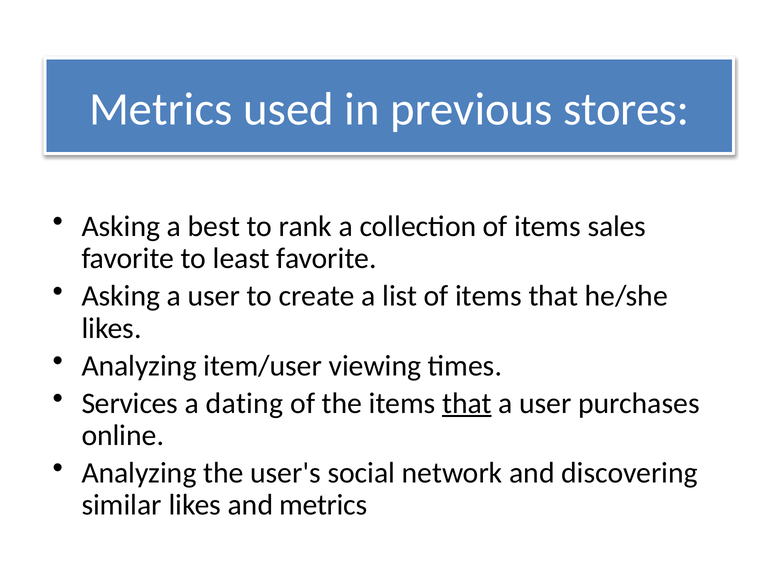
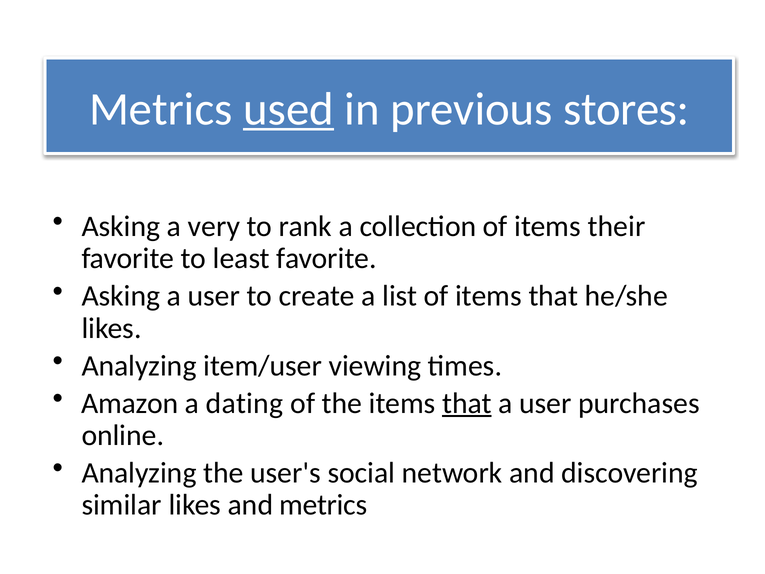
used underline: none -> present
best: best -> very
sales: sales -> their
Services: Services -> Amazon
